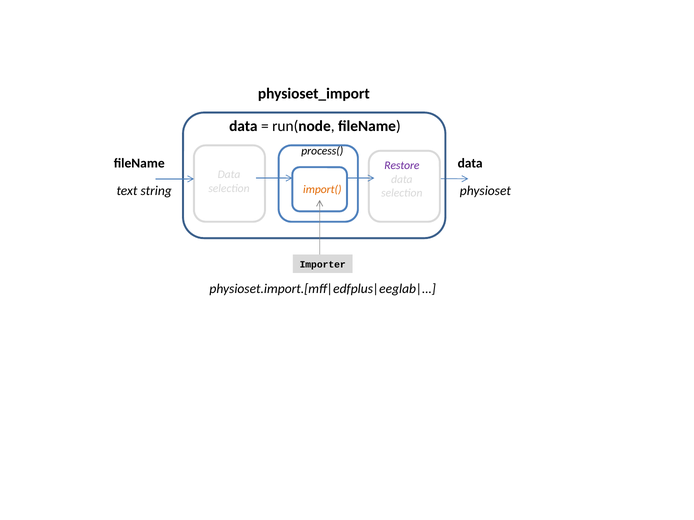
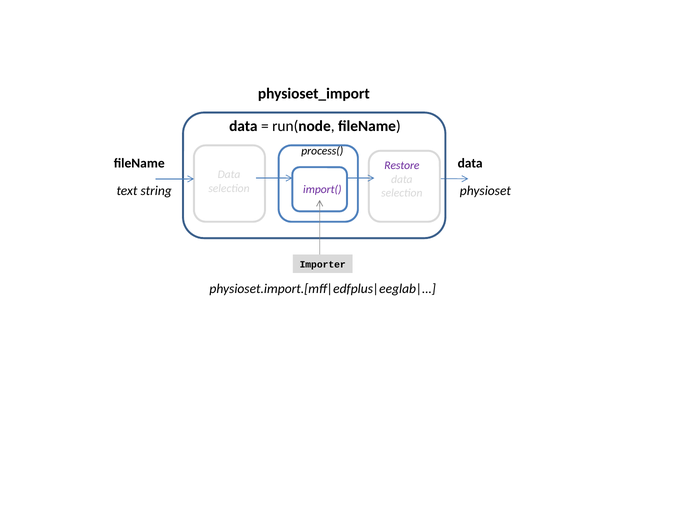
import( colour: orange -> purple
